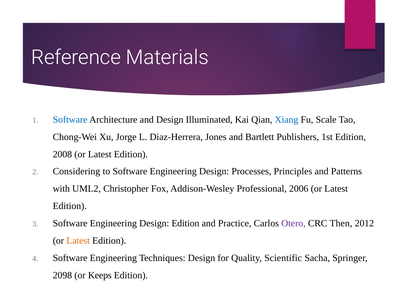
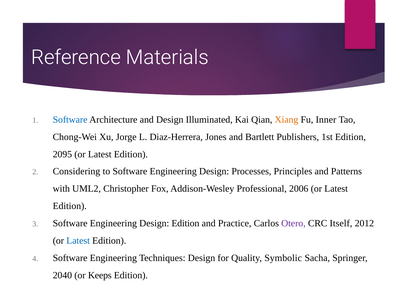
Xiang colour: blue -> orange
Scale: Scale -> Inner
2008: 2008 -> 2095
Then: Then -> Itself
Latest at (78, 241) colour: orange -> blue
Scientific: Scientific -> Symbolic
2098: 2098 -> 2040
